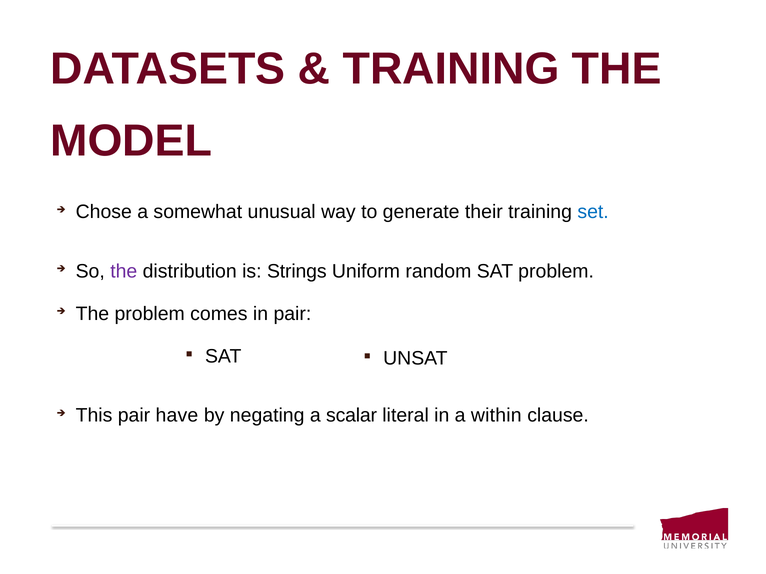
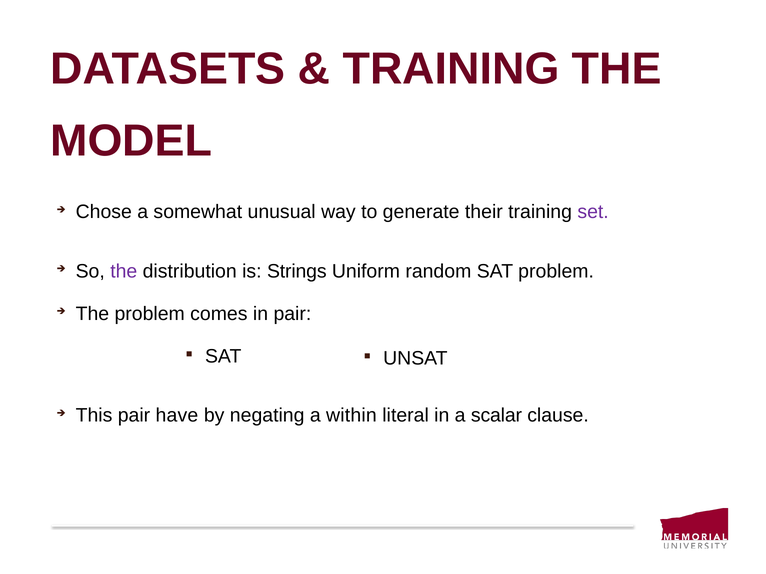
set colour: blue -> purple
scalar: scalar -> within
within: within -> scalar
